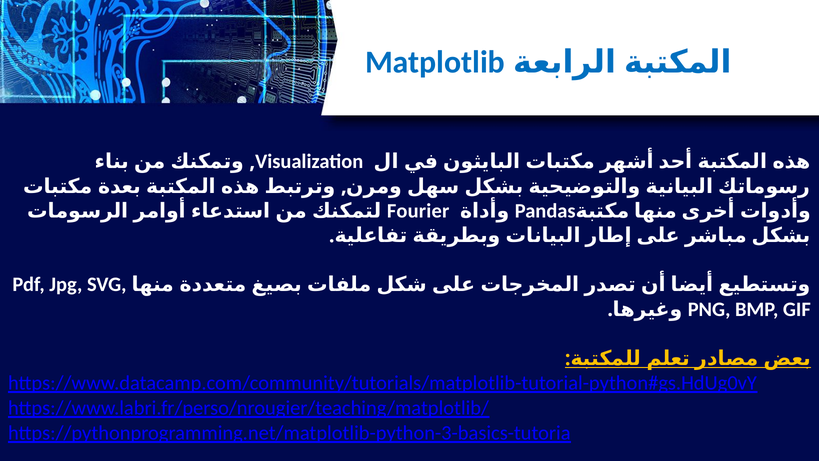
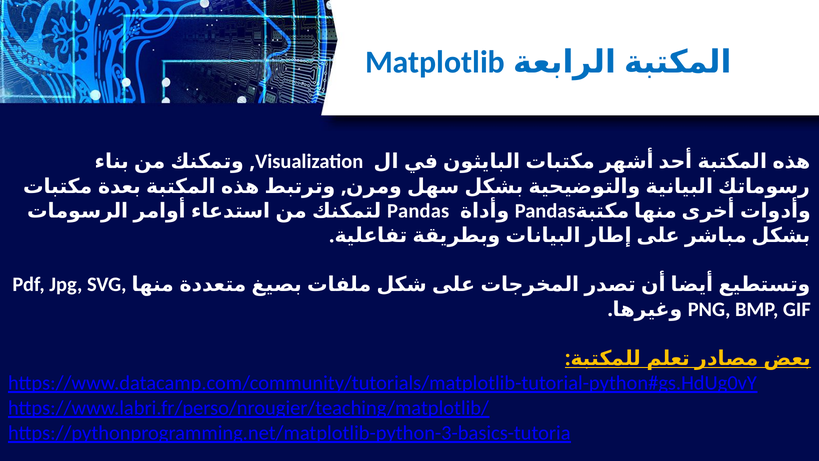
Fourier at (418, 211): Fourier -> Pandas
